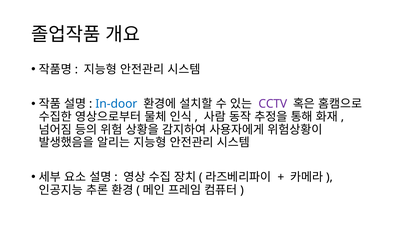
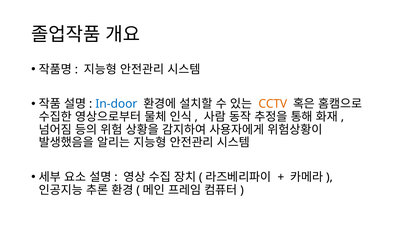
CCTV colour: purple -> orange
